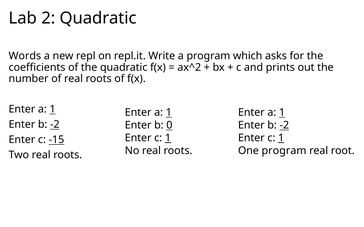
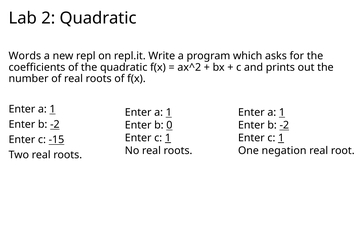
One program: program -> negation
